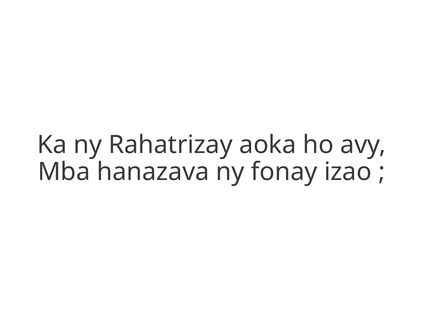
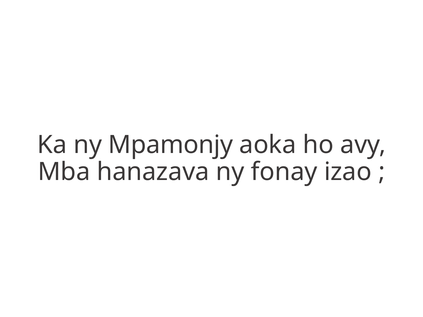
Rahatrizay: Rahatrizay -> Mpamonjy
